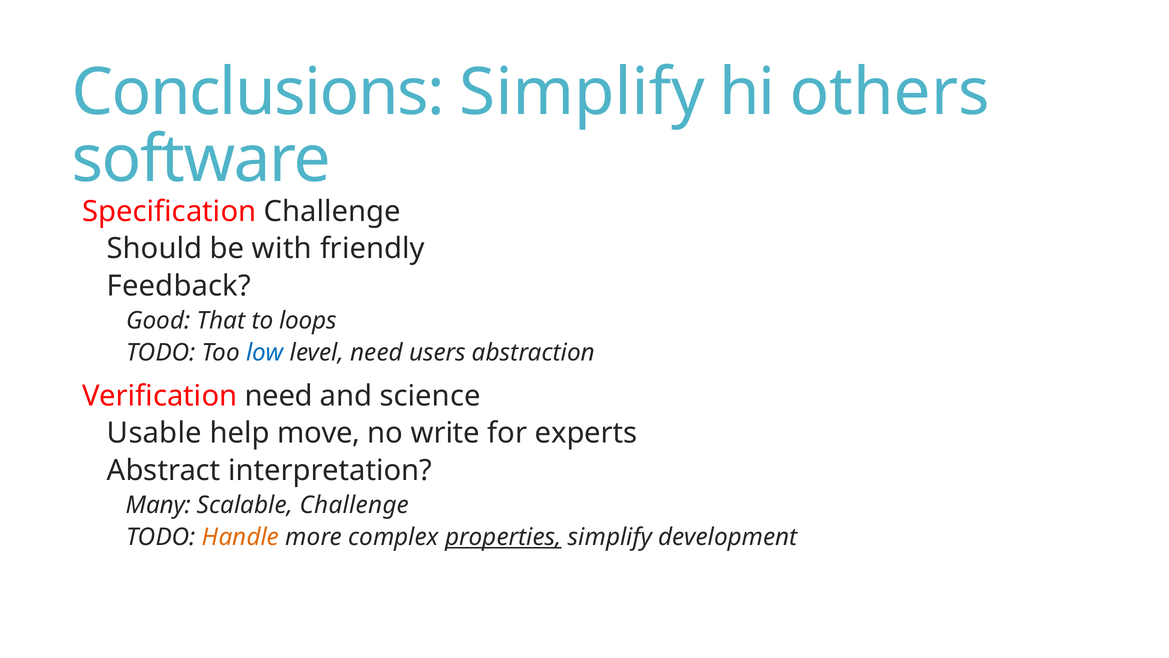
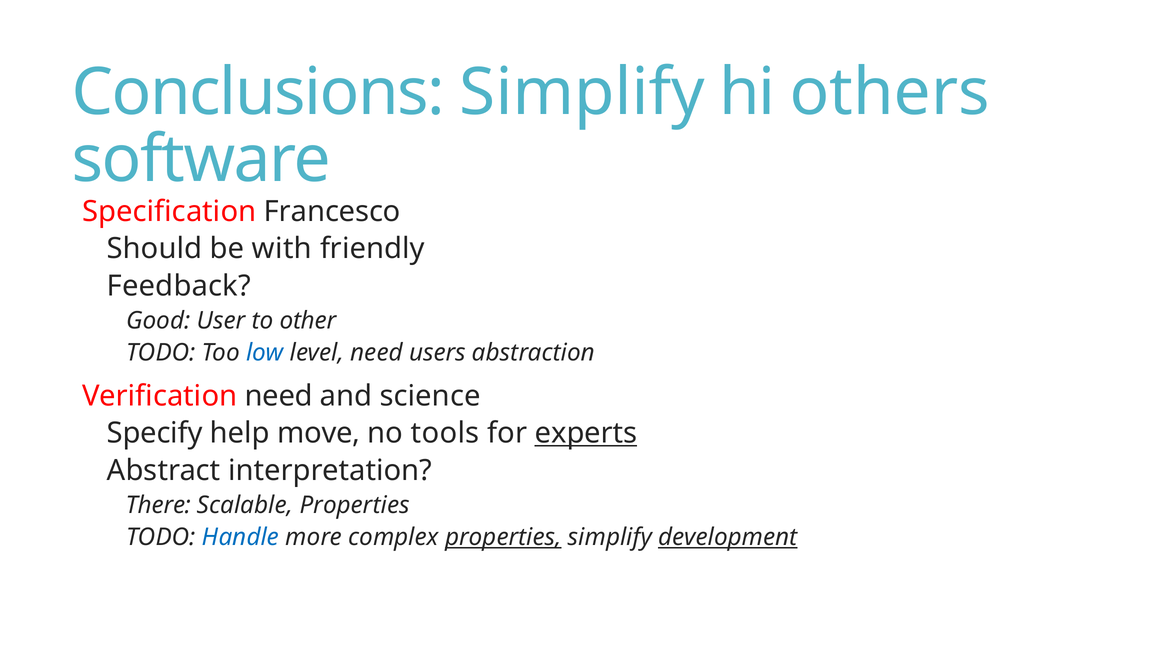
Specification Challenge: Challenge -> Francesco
That: That -> User
loops: loops -> other
Usable: Usable -> Specify
write: write -> tools
experts underline: none -> present
Many: Many -> There
Scalable Challenge: Challenge -> Properties
Handle colour: orange -> blue
development underline: none -> present
